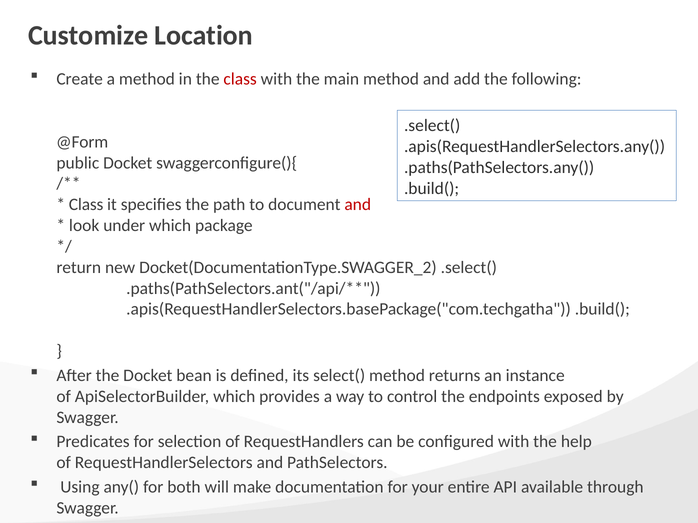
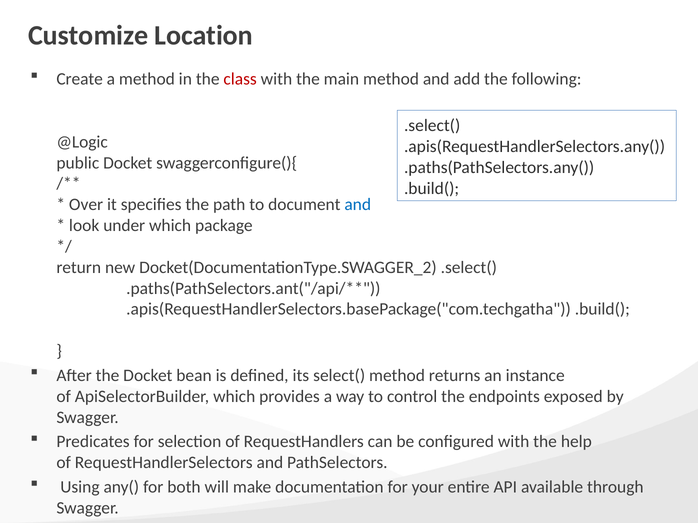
@Form: @Form -> @Logic
Class at (86, 205): Class -> Over
and at (358, 205) colour: red -> blue
